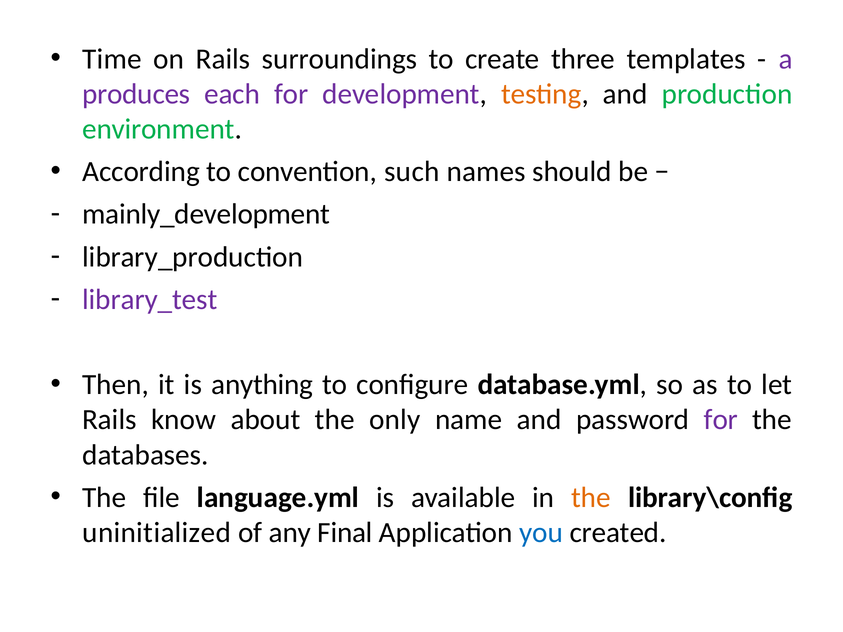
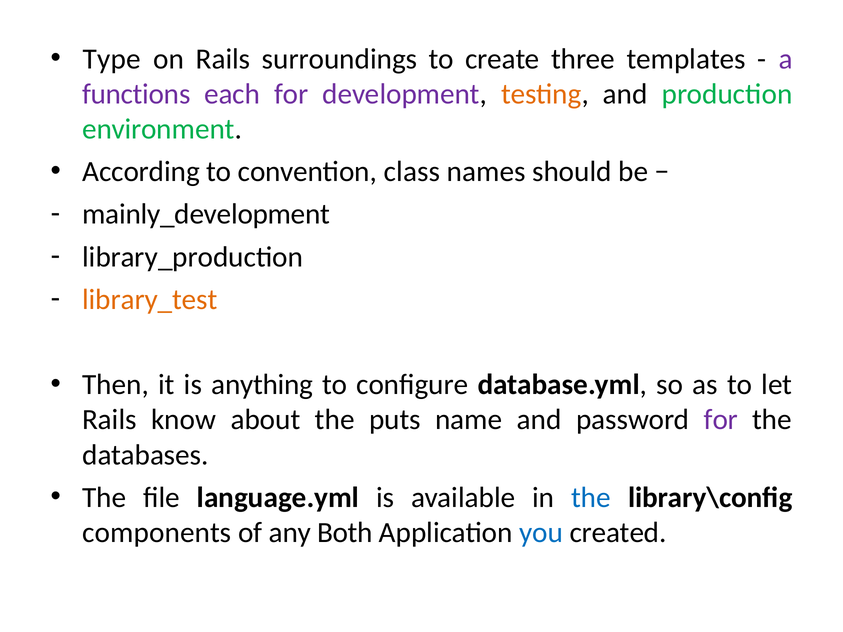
Time: Time -> Type
produces: produces -> functions
such: such -> class
library_test colour: purple -> orange
only: only -> puts
the at (591, 498) colour: orange -> blue
uninitialized: uninitialized -> components
Final: Final -> Both
